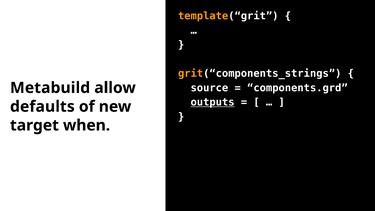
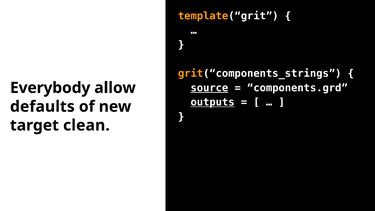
source underline: none -> present
Metabuild: Metabuild -> Everybody
when: when -> clean
